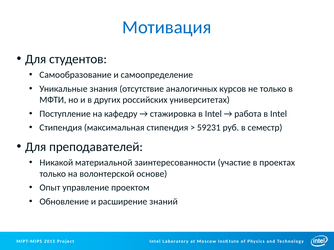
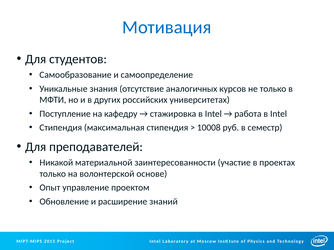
59231: 59231 -> 10008
